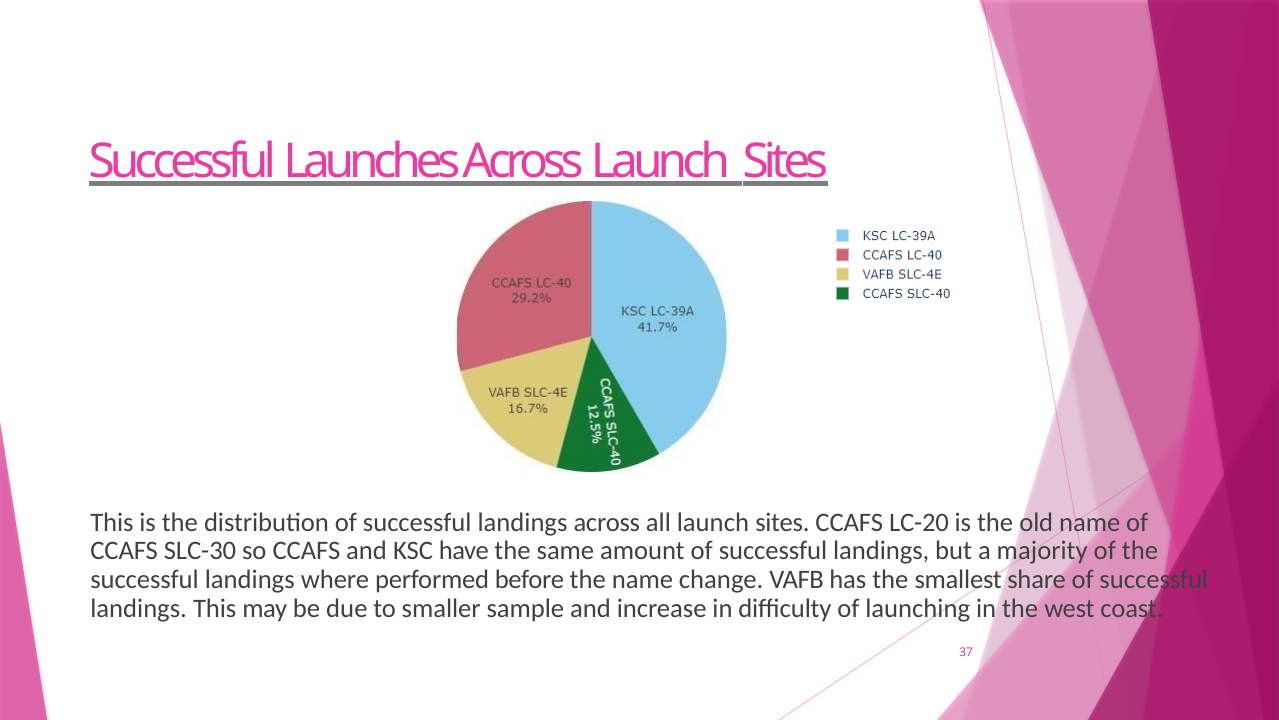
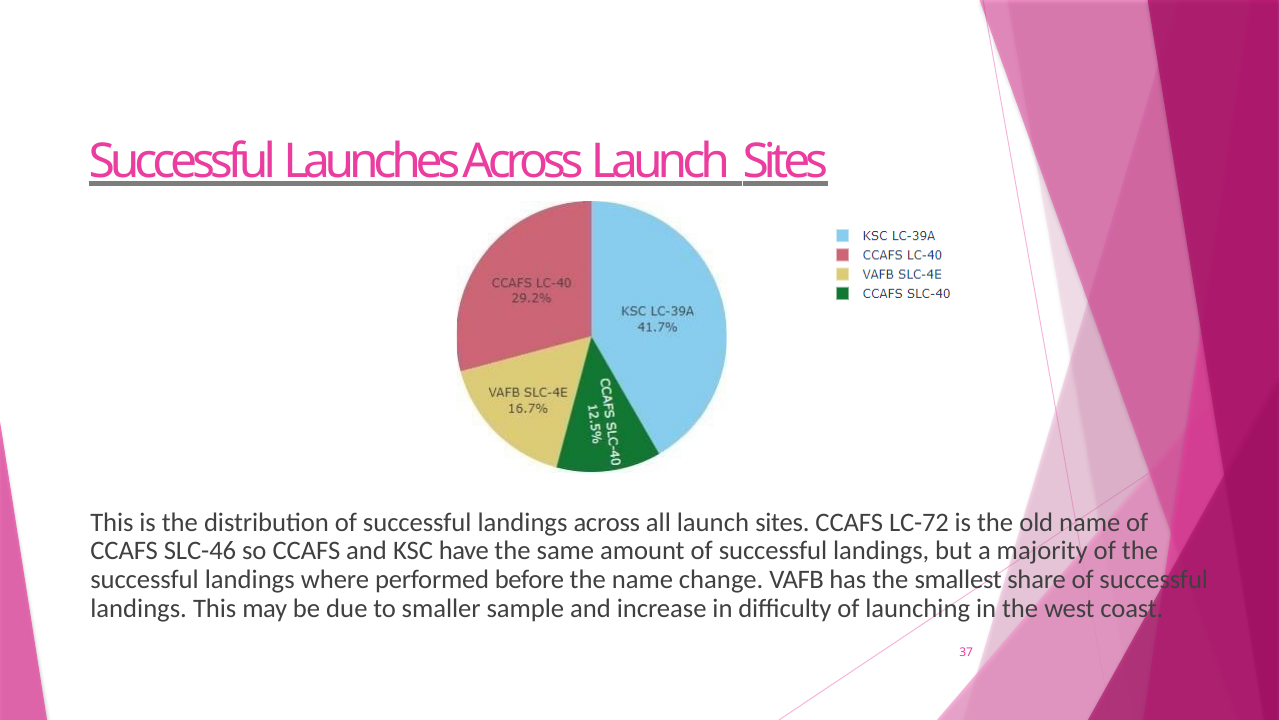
LC-20: LC-20 -> LC-72
SLC-30: SLC-30 -> SLC-46
